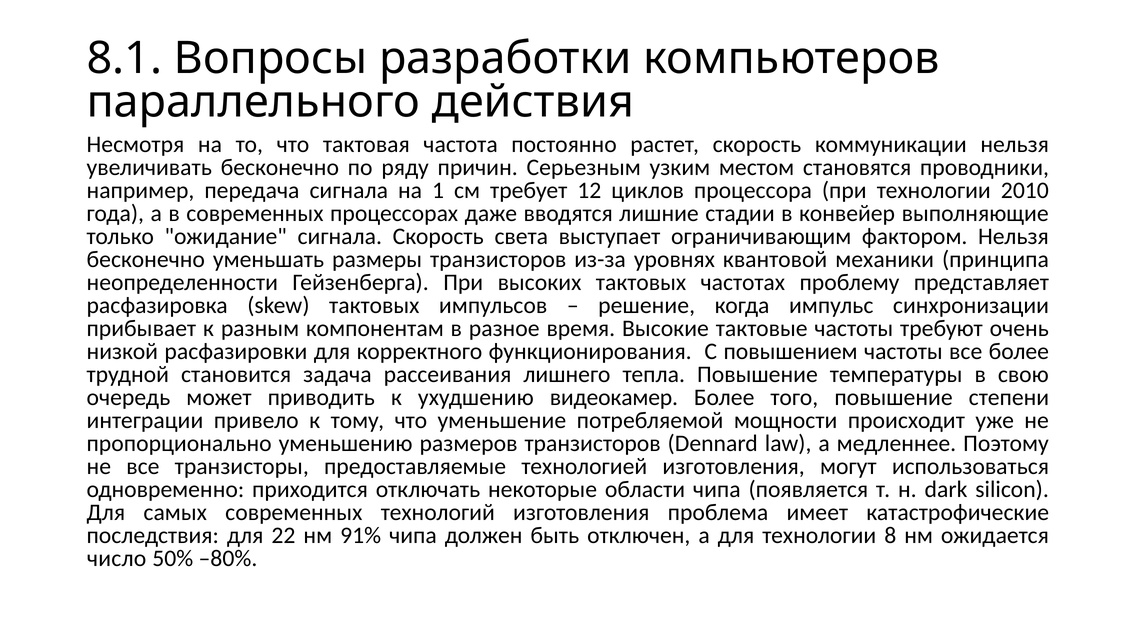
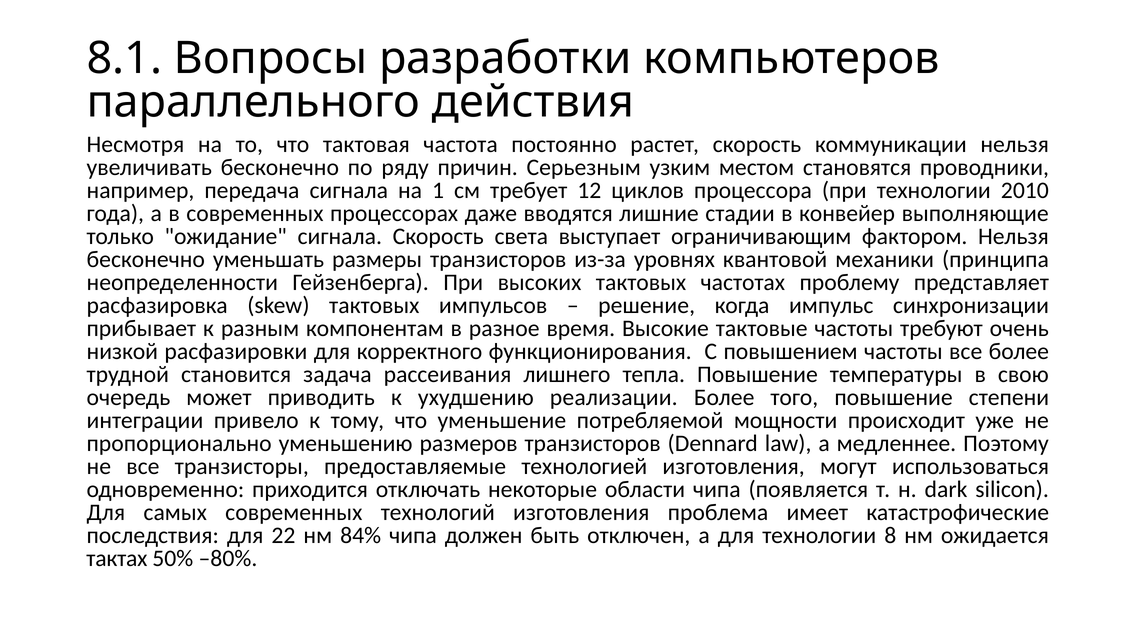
видеокамер: видеокамер -> реализации
91%: 91% -> 84%
число: число -> тактах
